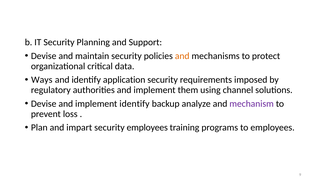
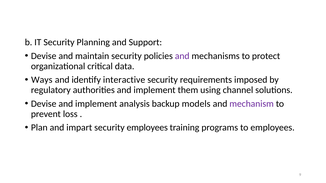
and at (182, 56) colour: orange -> purple
application: application -> interactive
implement identify: identify -> analysis
analyze: analyze -> models
